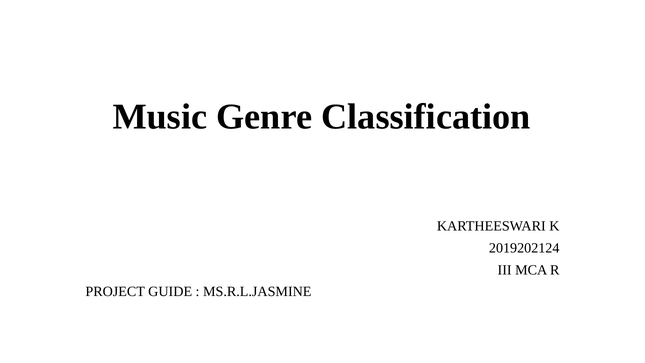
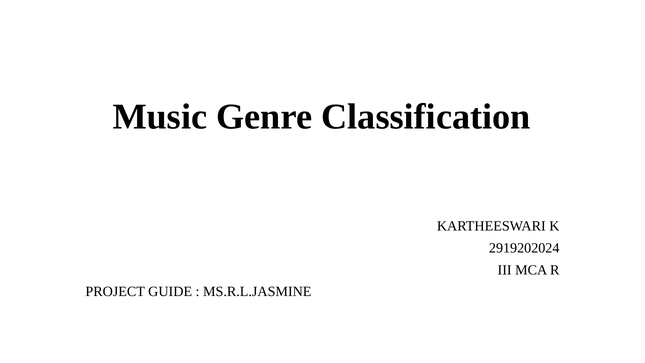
2019202124: 2019202124 -> 2919202024
